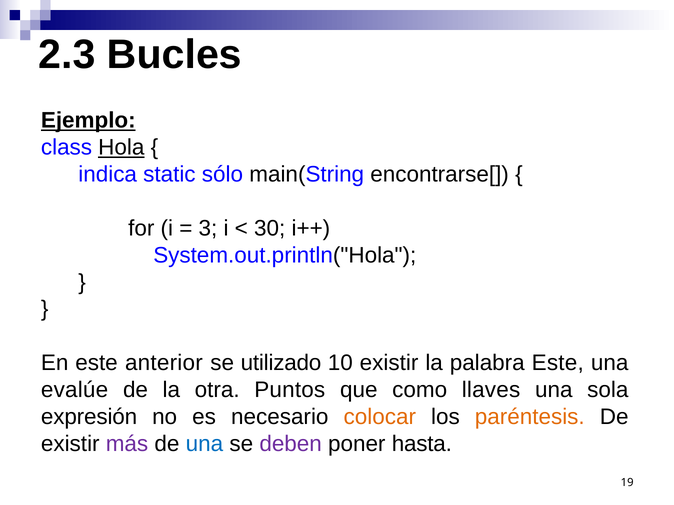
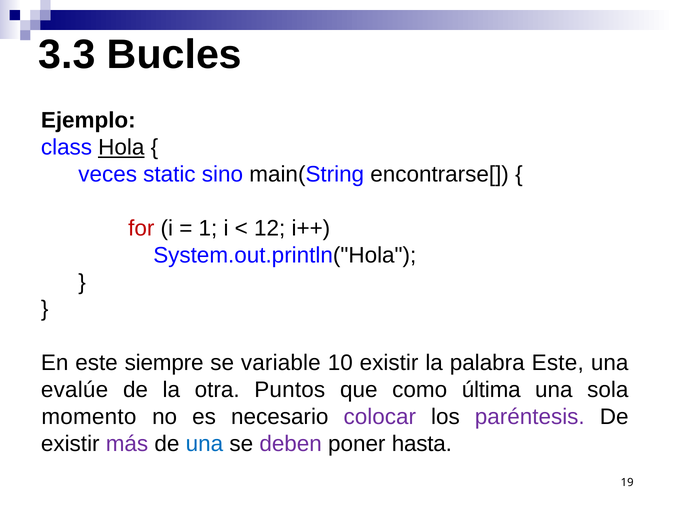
2.3: 2.3 -> 3.3
Ejemplo underline: present -> none
indica: indica -> veces
sólo: sólo -> sino
for colour: black -> red
3: 3 -> 1
30: 30 -> 12
anterior: anterior -> siempre
utilizado: utilizado -> variable
llaves: llaves -> última
expresión: expresión -> momento
colocar colour: orange -> purple
paréntesis colour: orange -> purple
